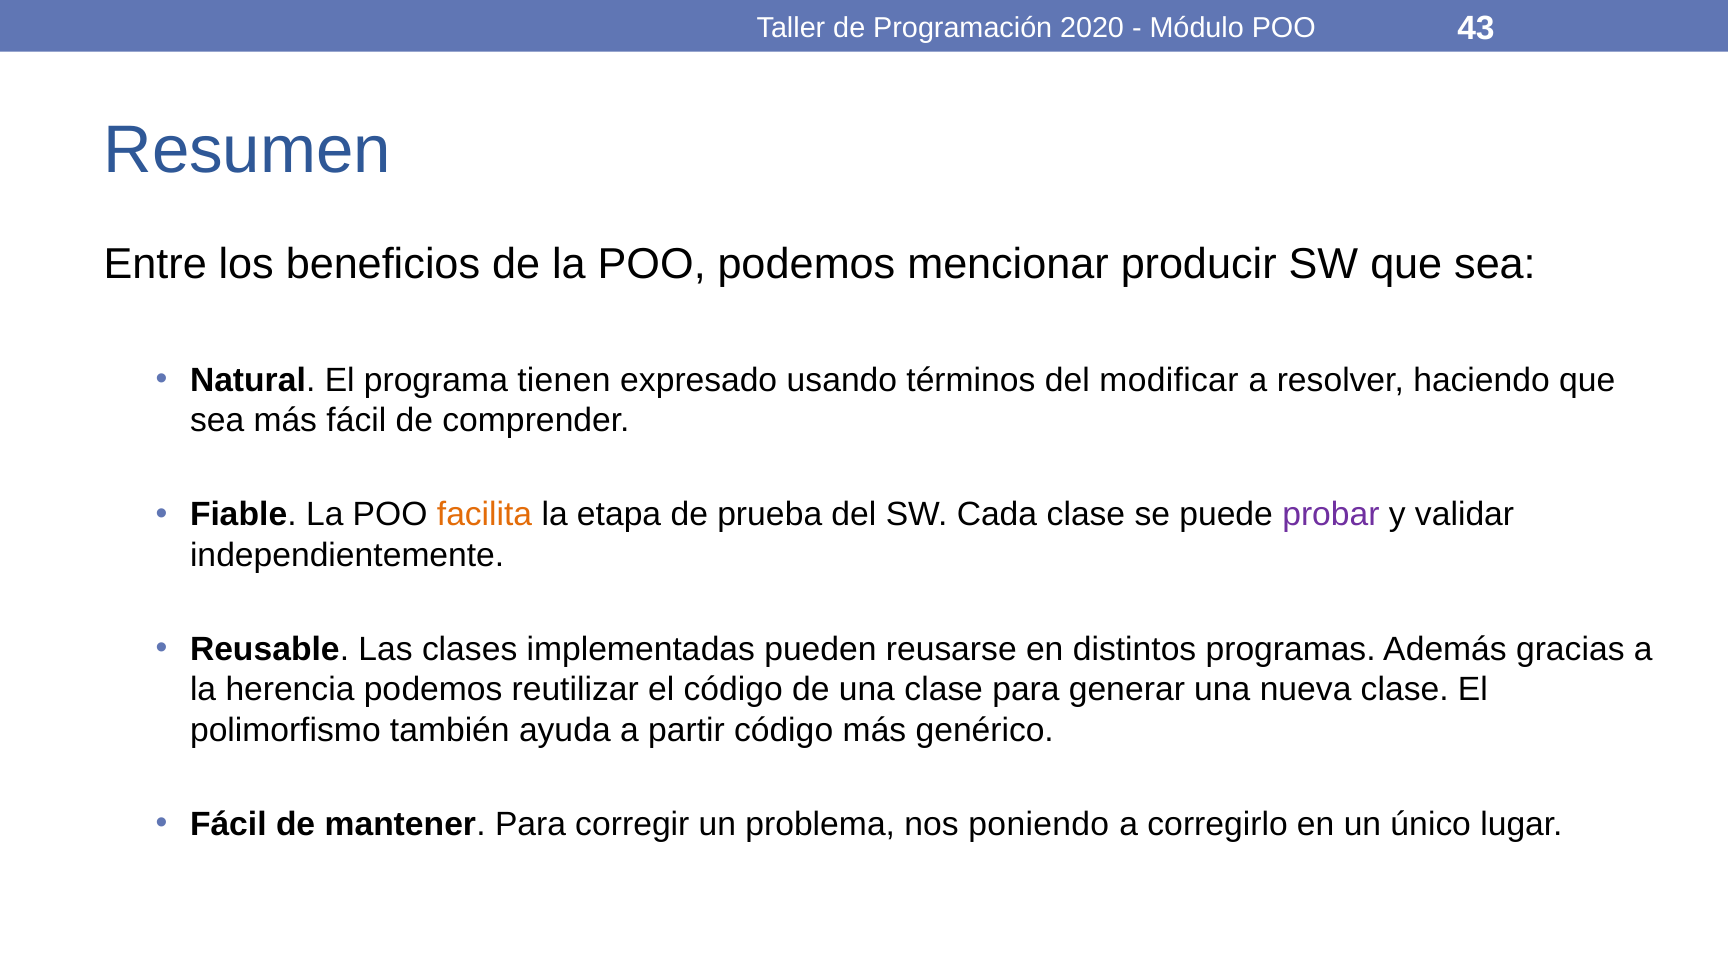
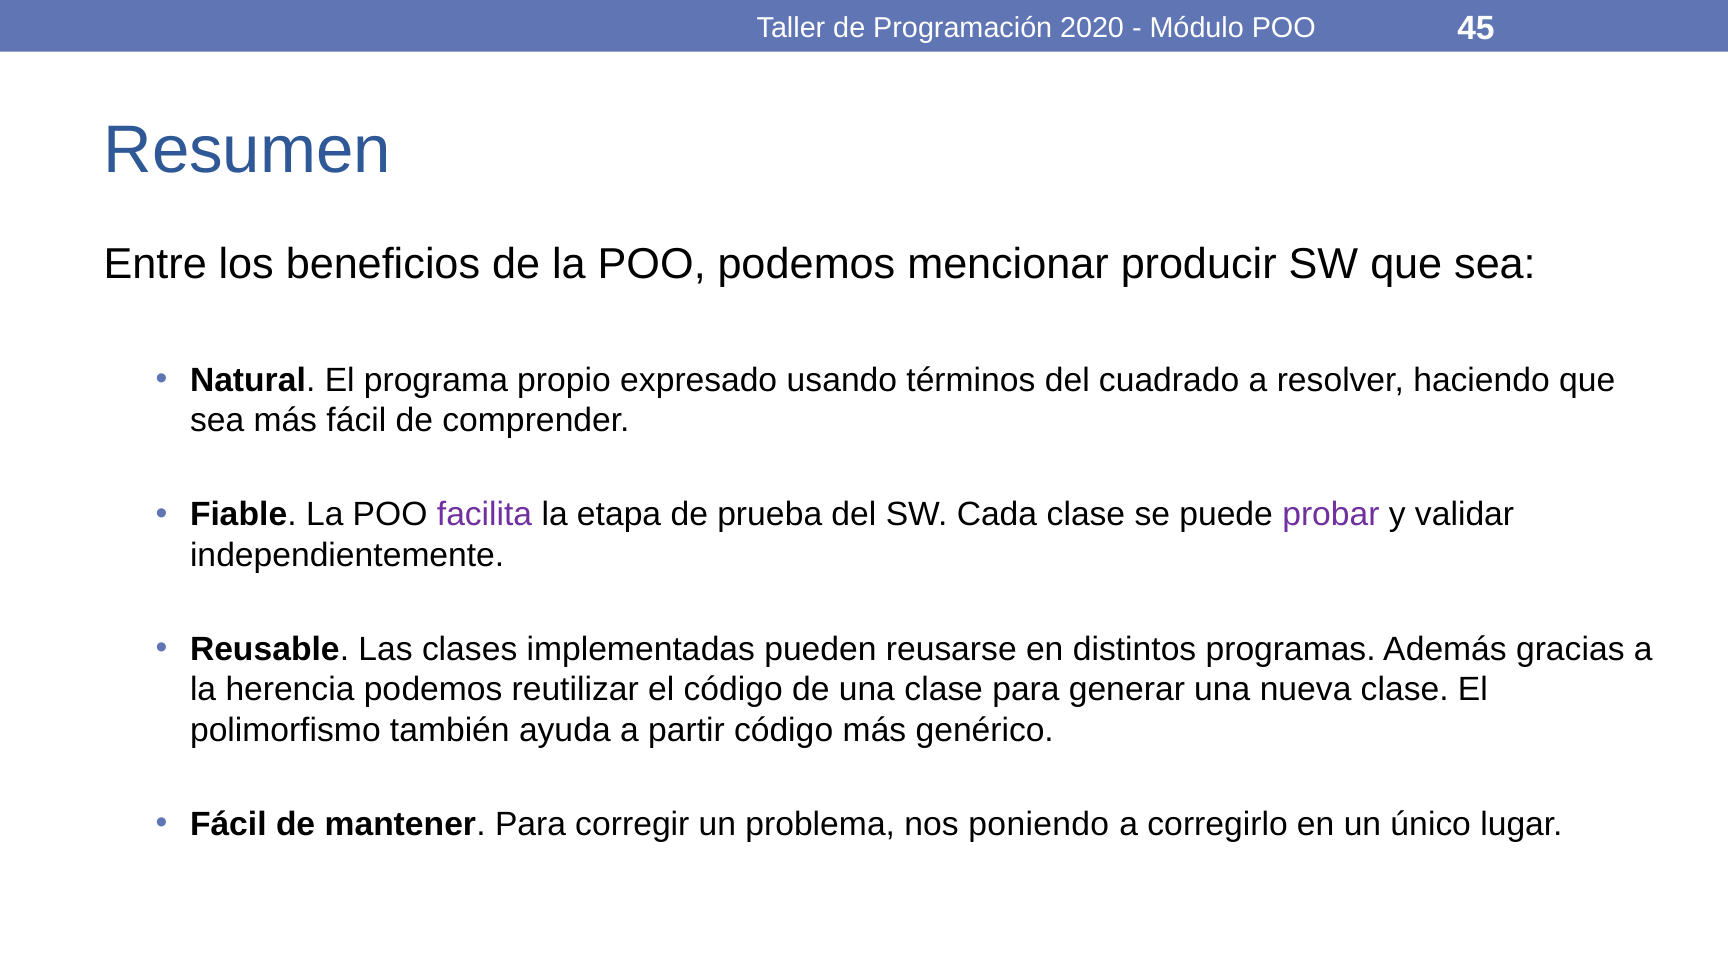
43: 43 -> 45
tienen: tienen -> propio
modificar: modificar -> cuadrado
facilita colour: orange -> purple
